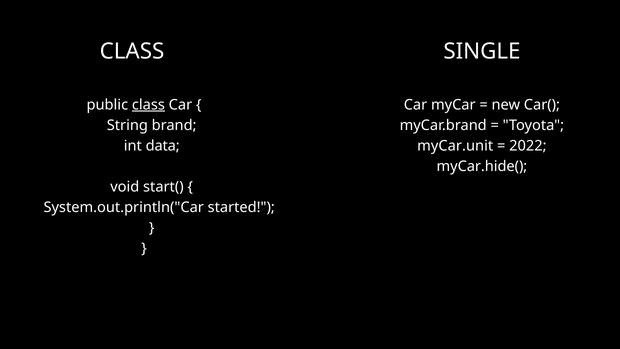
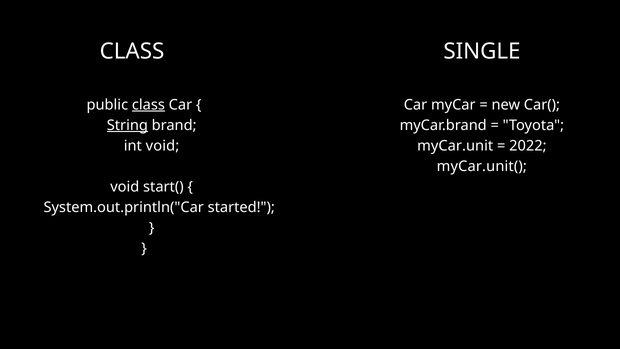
String underline: none -> present
int data: data -> void
myCar.hide(: myCar.hide( -> myCar.unit(
